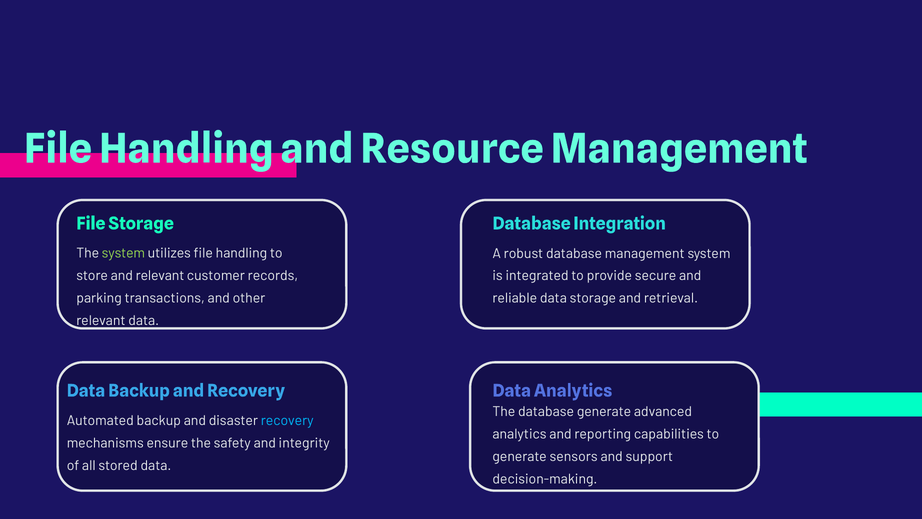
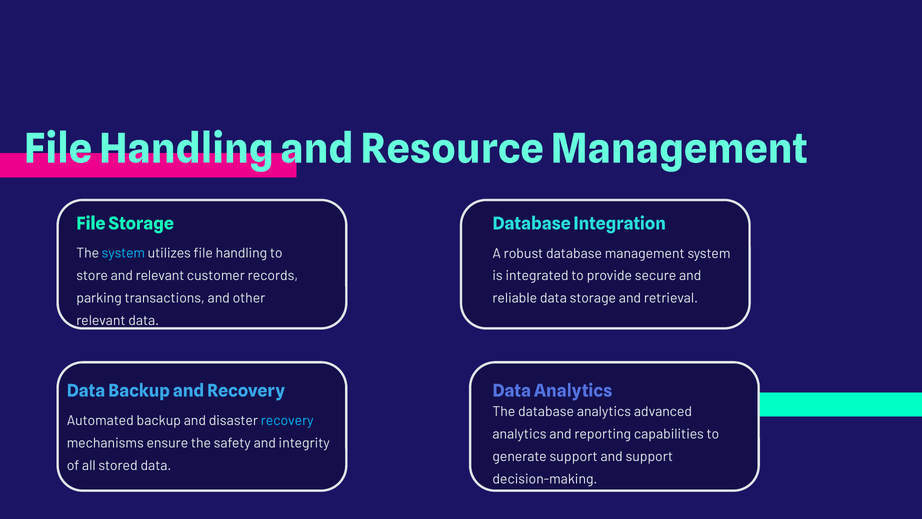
system at (123, 253) colour: light green -> light blue
database generate: generate -> analytics
generate sensors: sensors -> support
